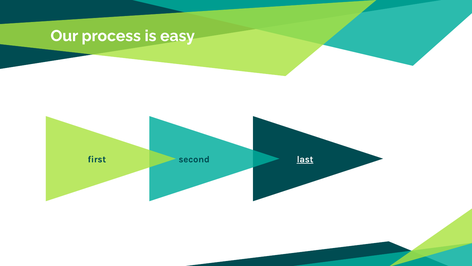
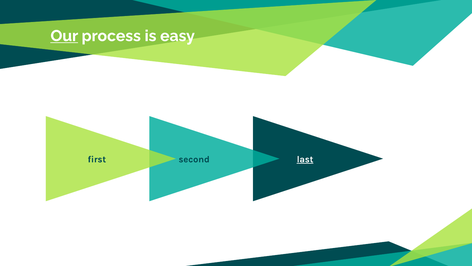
Our underline: none -> present
